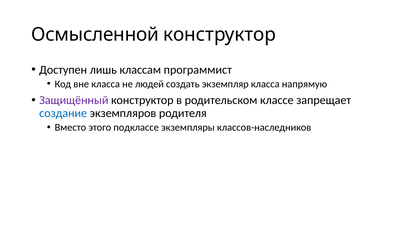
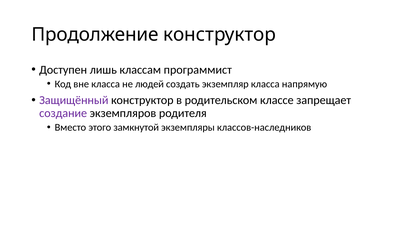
Осмысленной: Осмысленной -> Продолжение
создание colour: blue -> purple
подклассе: подклассе -> замкнутой
